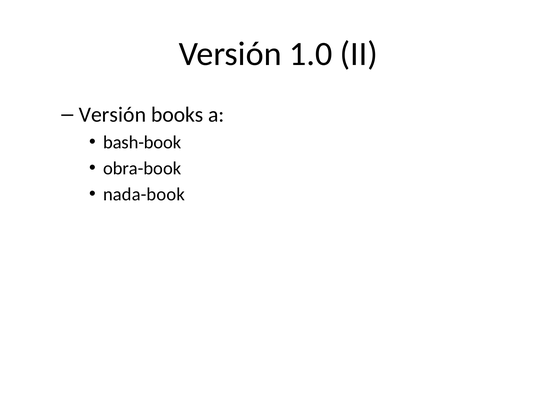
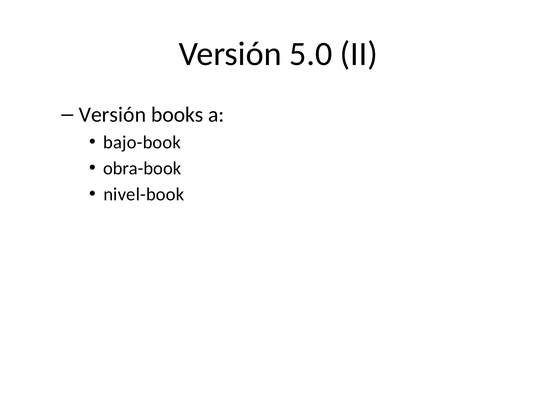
1.0: 1.0 -> 5.0
bash-book: bash-book -> bajo-book
nada-book: nada-book -> nivel-book
